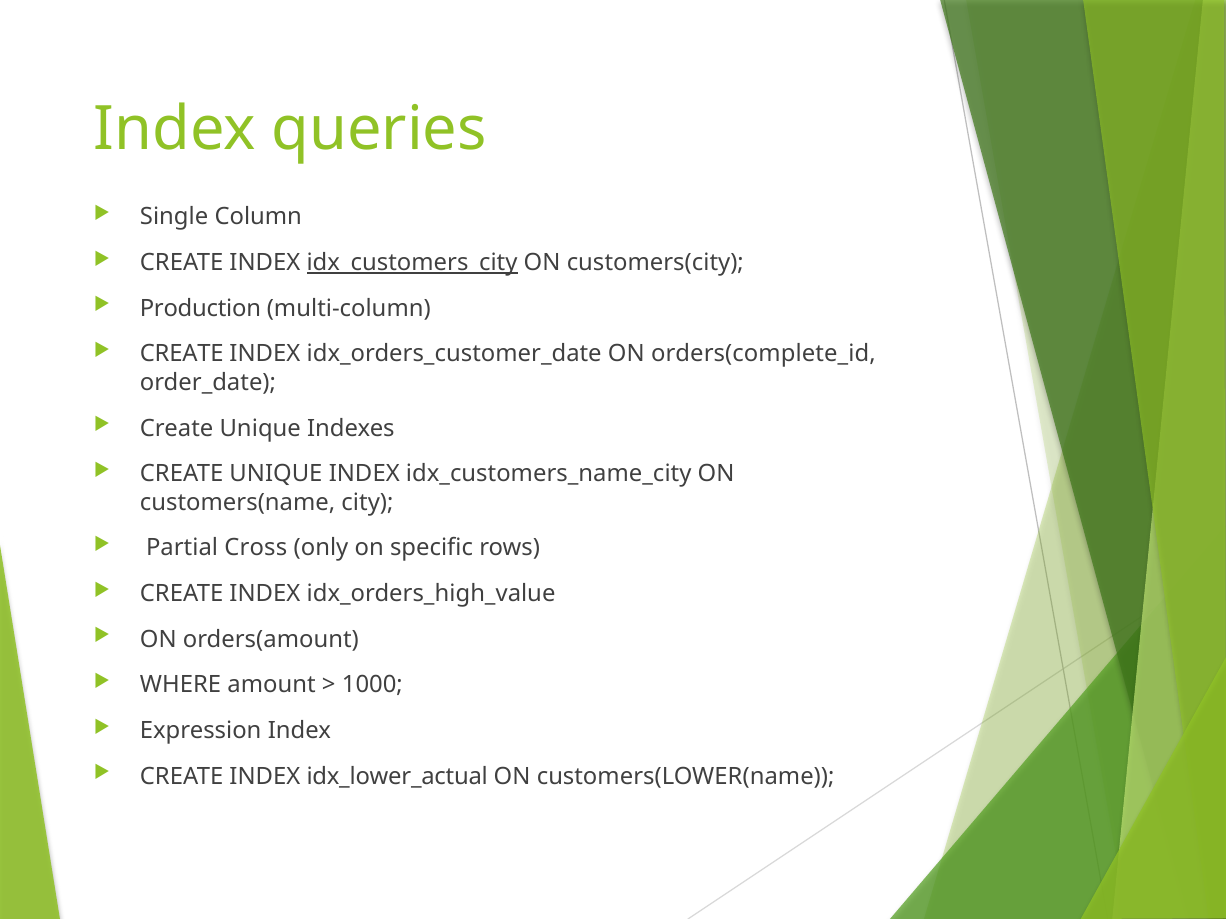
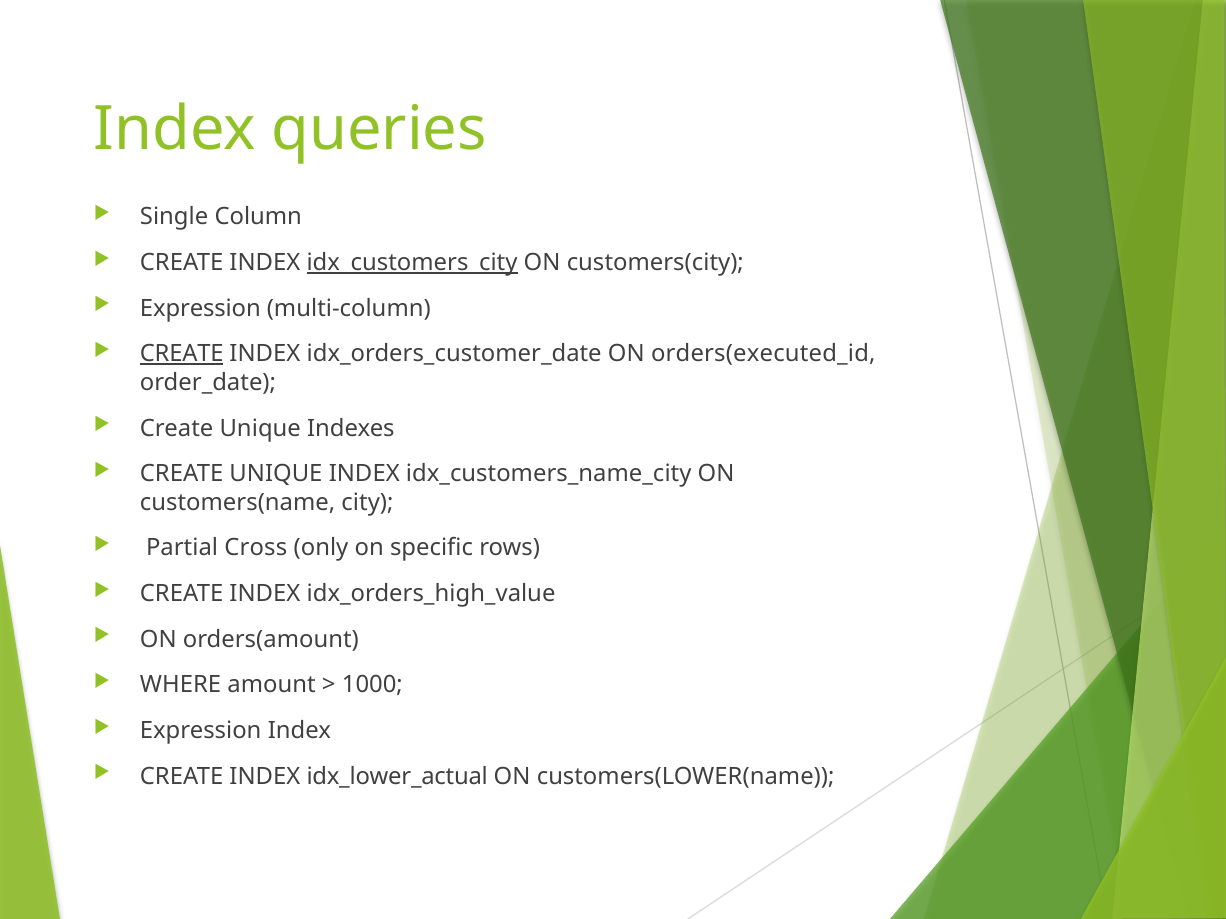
Production at (200, 308): Production -> Expression
CREATE at (182, 354) underline: none -> present
orders(complete_id: orders(complete_id -> orders(executed_id
